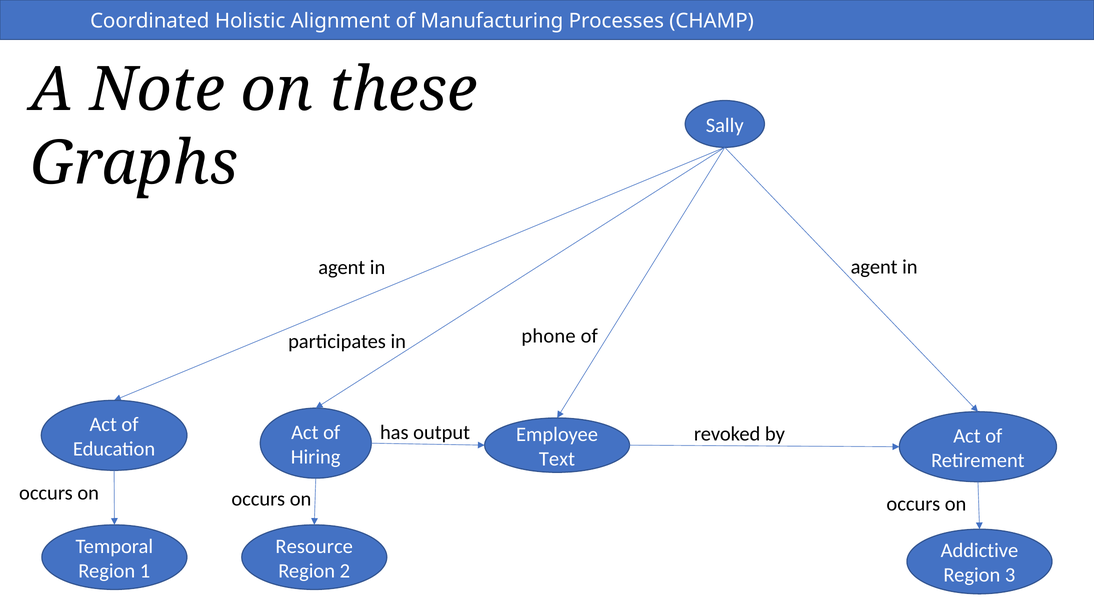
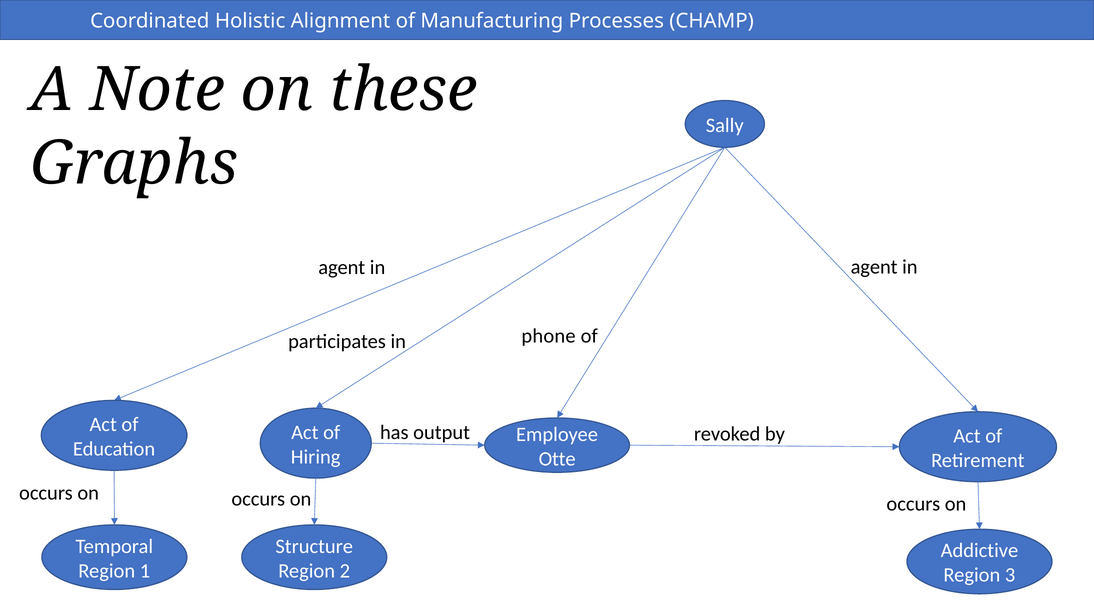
Text: Text -> Otte
Resource: Resource -> Structure
